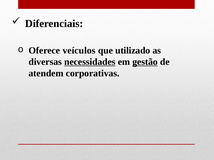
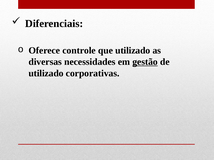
veículos: veículos -> controle
necessidades underline: present -> none
atendem at (46, 73): atendem -> utilizado
